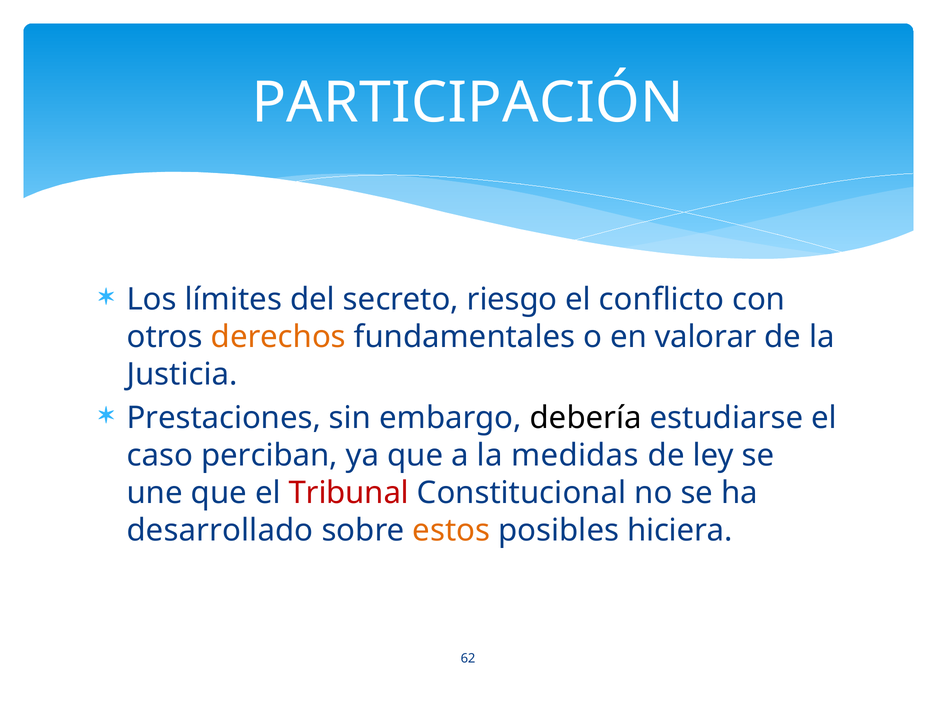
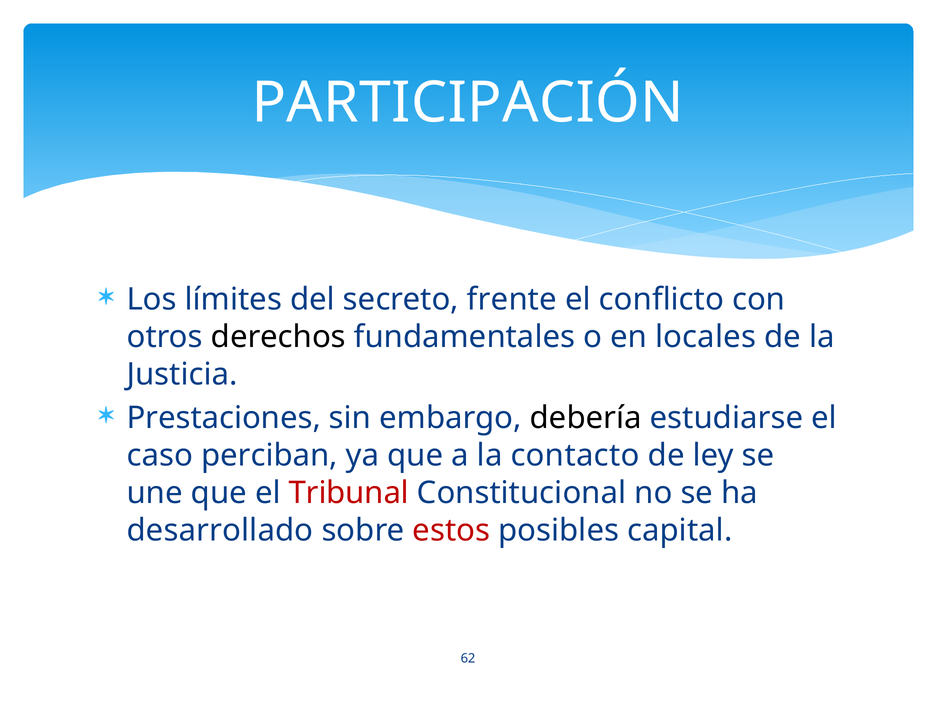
riesgo: riesgo -> frente
derechos colour: orange -> black
valorar: valorar -> locales
medidas: medidas -> contacto
estos colour: orange -> red
hiciera: hiciera -> capital
